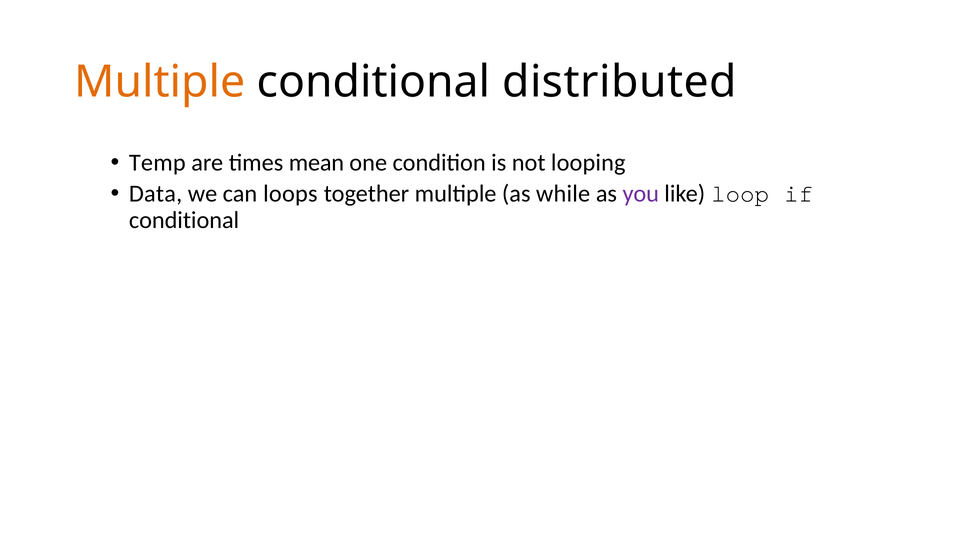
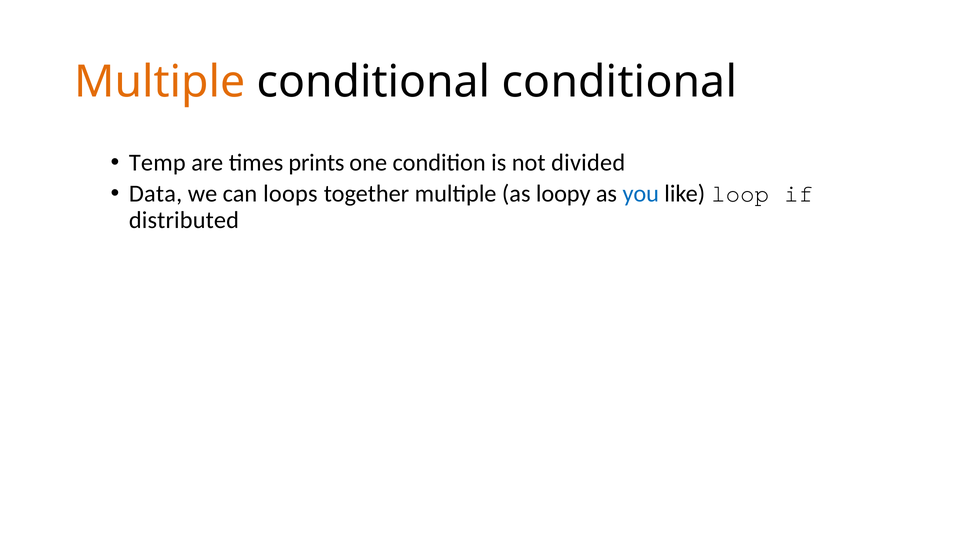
conditional distributed: distributed -> conditional
mean: mean -> prints
looping: looping -> divided
while: while -> loopy
you colour: purple -> blue
conditional at (184, 220): conditional -> distributed
